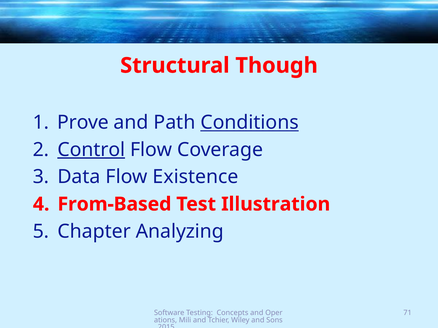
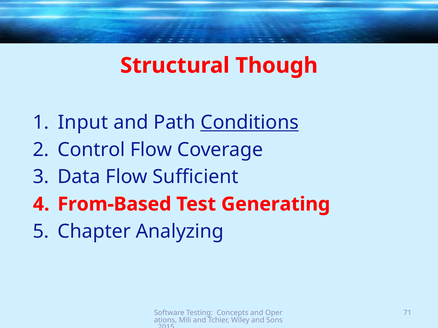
Prove: Prove -> Input
Control underline: present -> none
Existence: Existence -> Sufficient
Illustration: Illustration -> Generating
